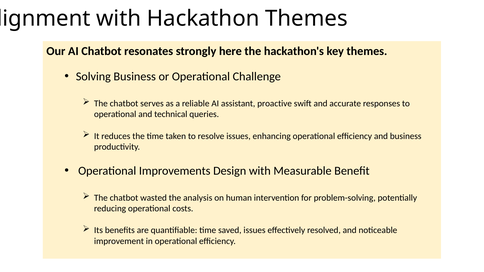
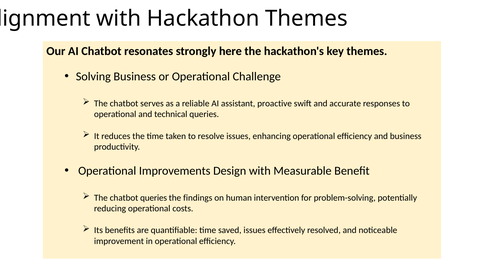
chatbot wasted: wasted -> queries
analysis: analysis -> findings
